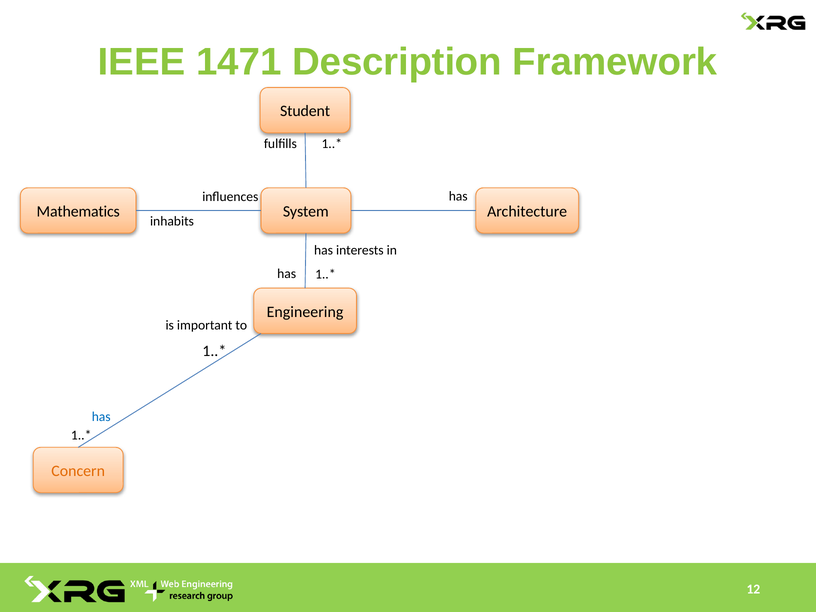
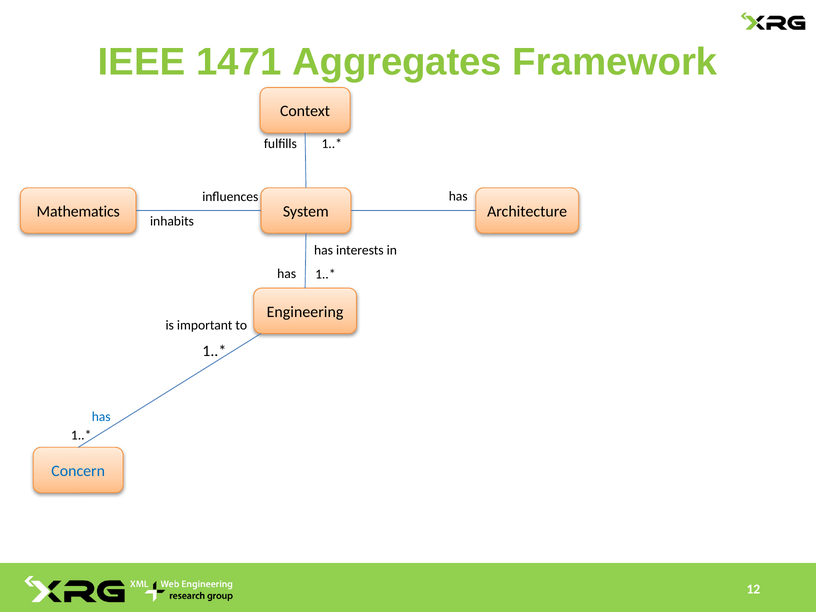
Description: Description -> Aggregates
Student: Student -> Context
Concern colour: orange -> blue
